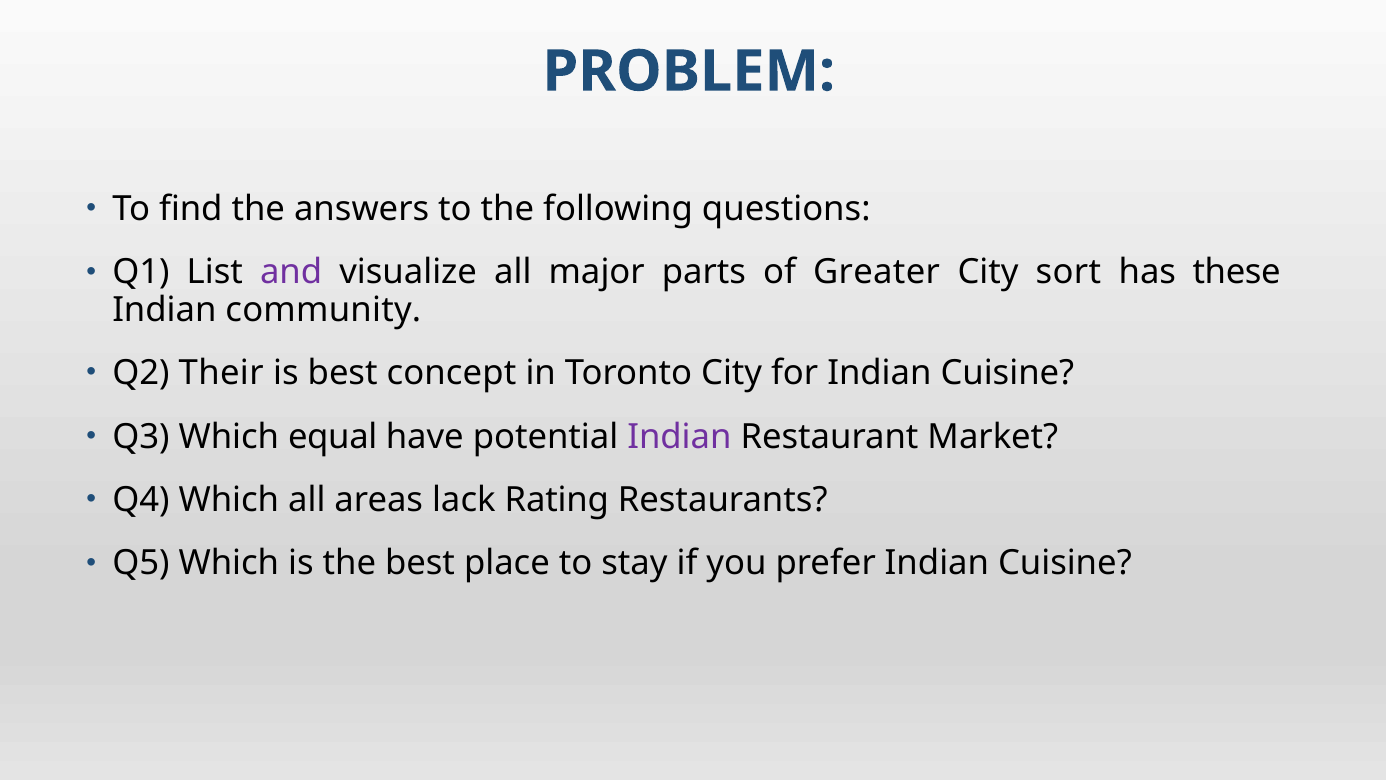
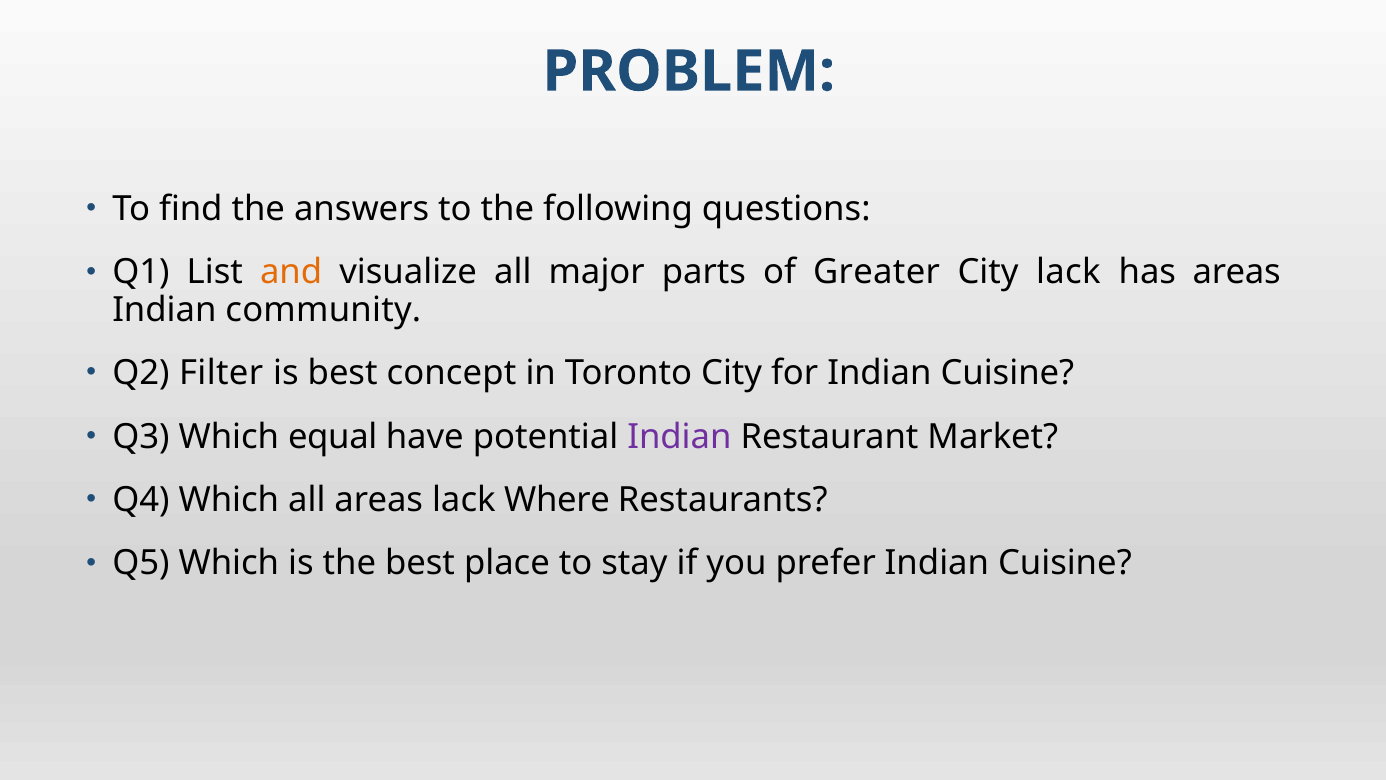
and colour: purple -> orange
City sort: sort -> lack
has these: these -> areas
Their: Their -> Filter
Rating: Rating -> Where
